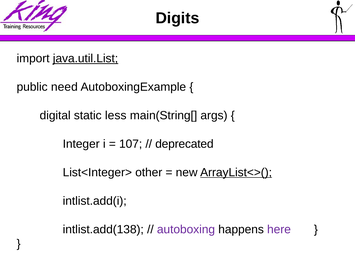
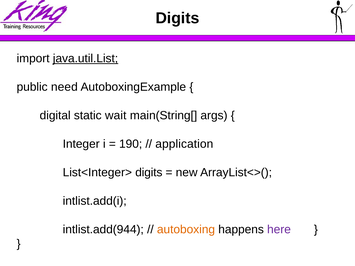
less: less -> wait
107: 107 -> 190
deprecated: deprecated -> application
List<Integer> other: other -> digits
ArrayList<>( underline: present -> none
intlist.add(138: intlist.add(138 -> intlist.add(944
autoboxing colour: purple -> orange
